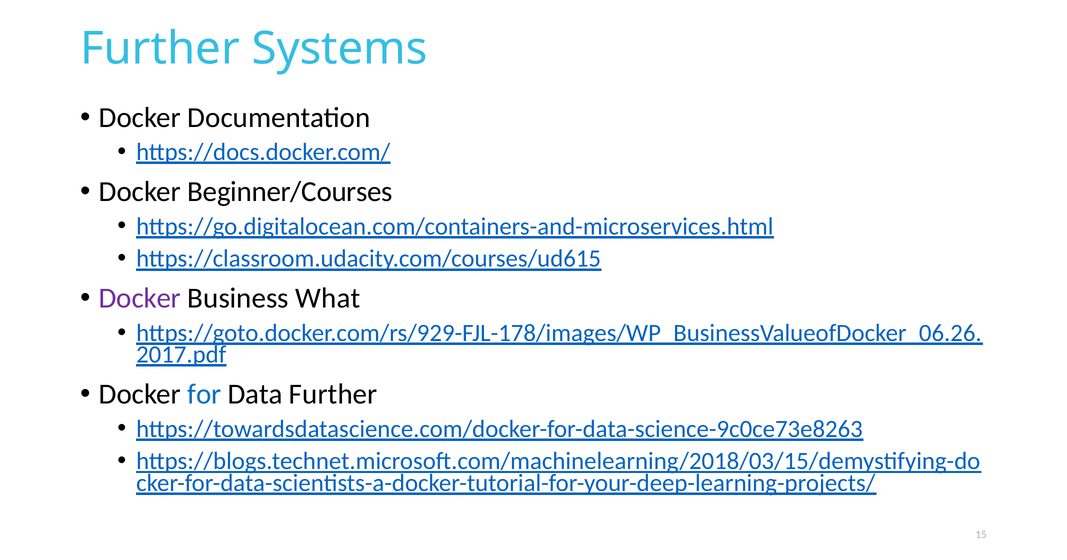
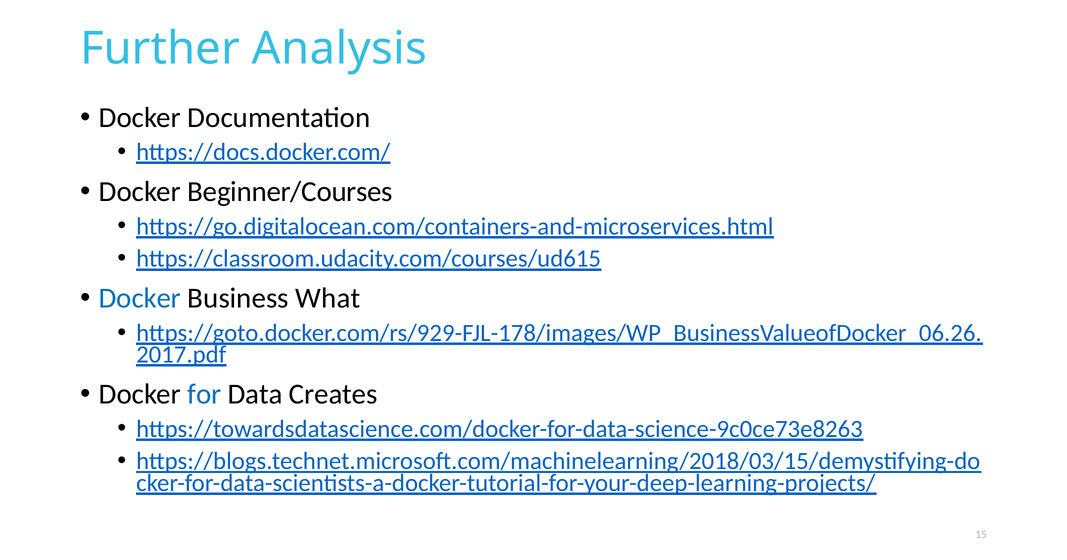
Systems: Systems -> Analysis
Docker at (140, 298) colour: purple -> blue
Data Further: Further -> Creates
